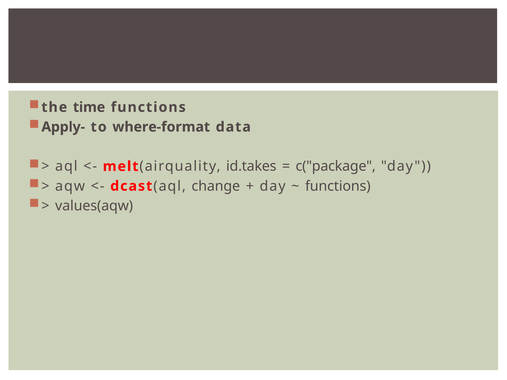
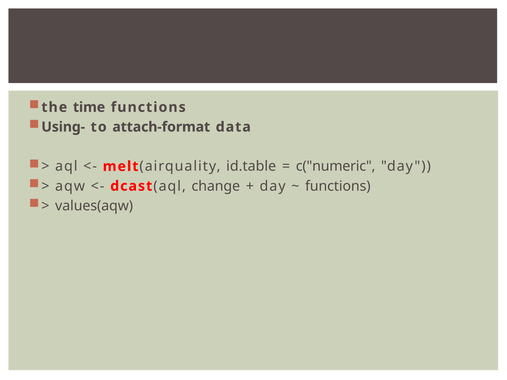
Apply-: Apply- -> Using-
where-format: where-format -> attach-format
id.takes: id.takes -> id.table
c("package: c("package -> c("numeric
